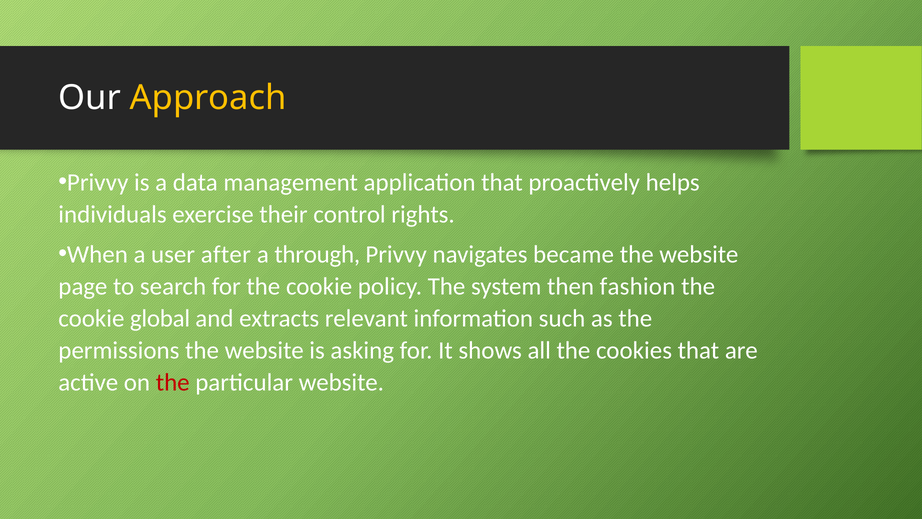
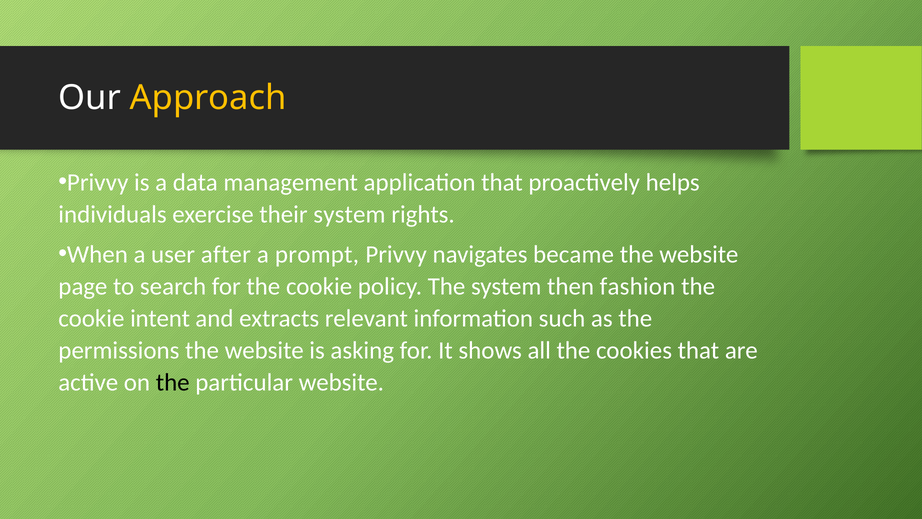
their control: control -> system
through: through -> prompt
global: global -> intent
the at (173, 382) colour: red -> black
